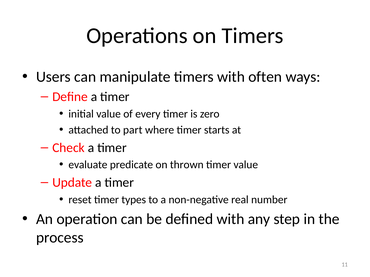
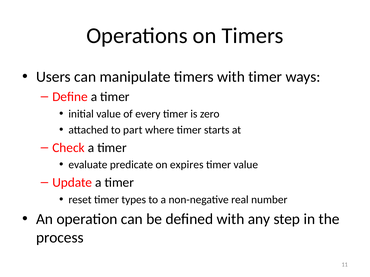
with often: often -> timer
thrown: thrown -> expires
